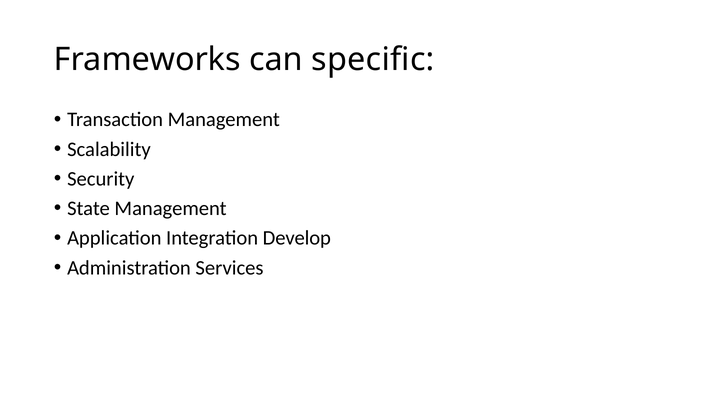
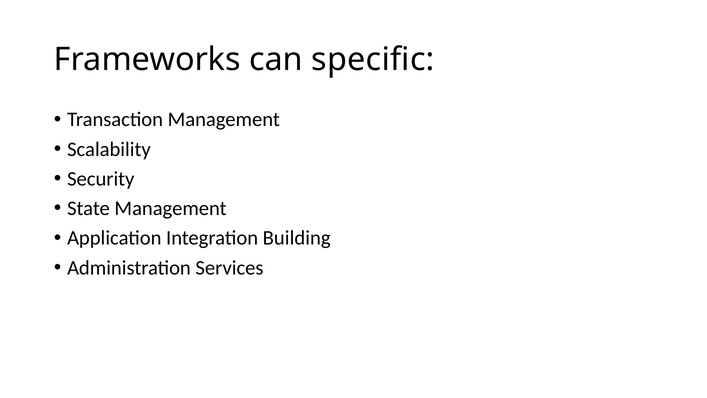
Develop: Develop -> Building
